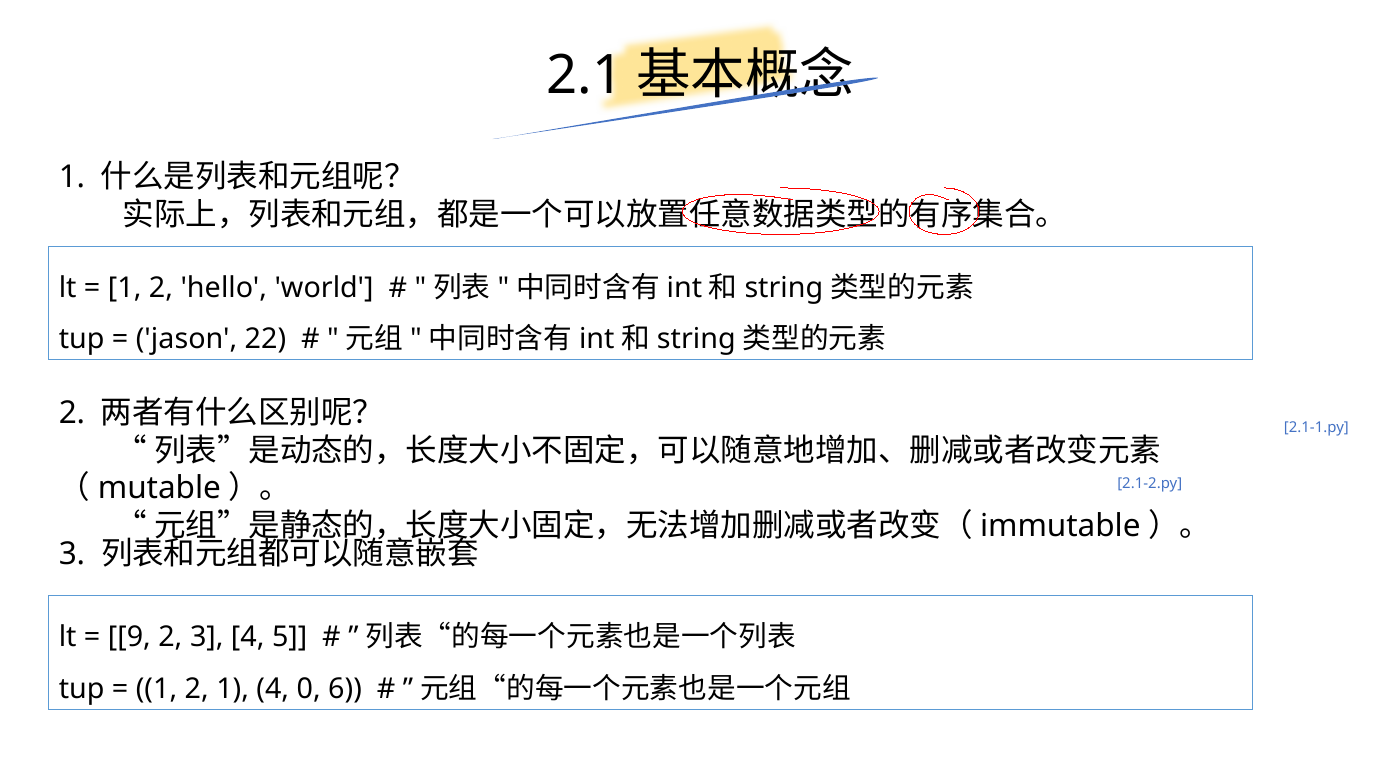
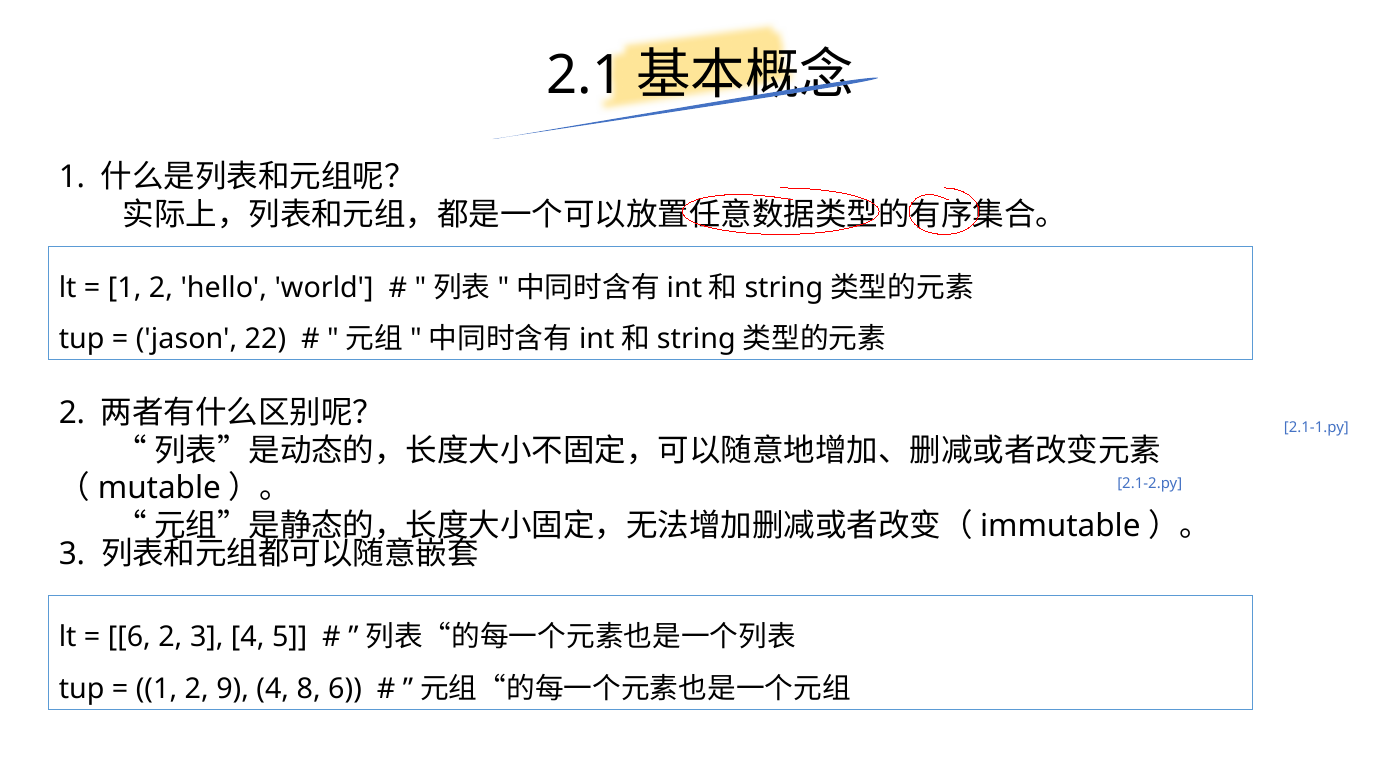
9 at (129, 637): 9 -> 6
2 1: 1 -> 9
0: 0 -> 8
